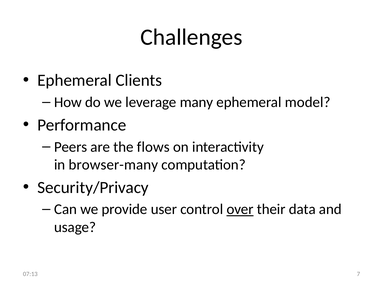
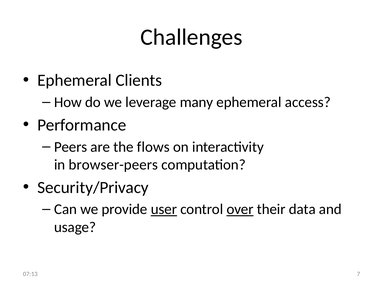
model: model -> access
browser-many: browser-many -> browser-peers
user underline: none -> present
